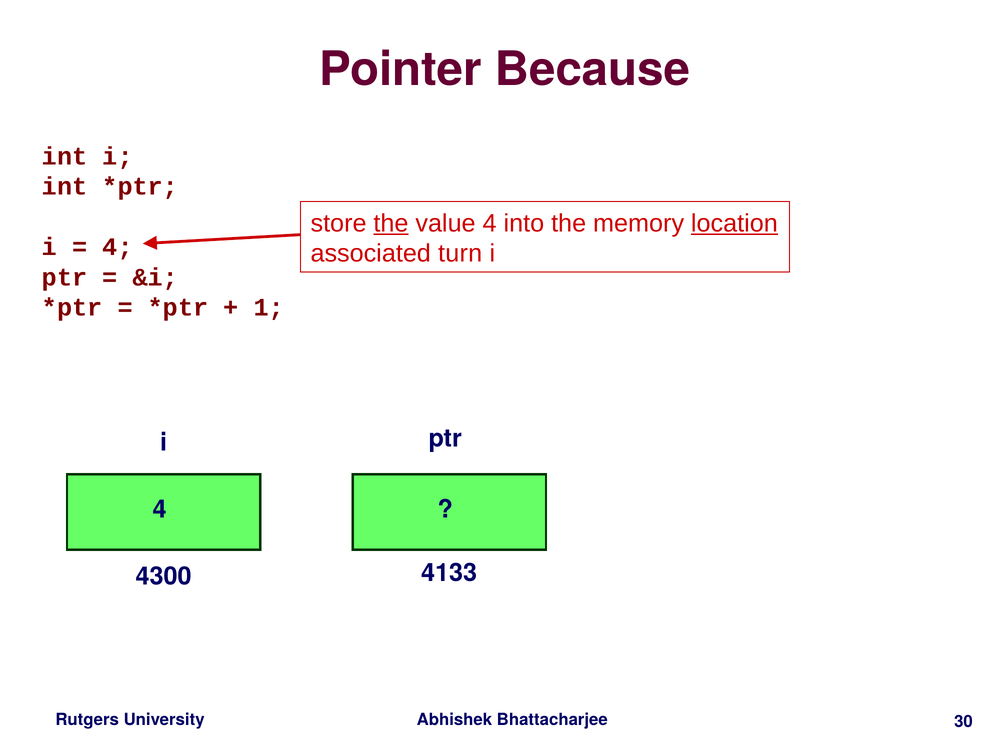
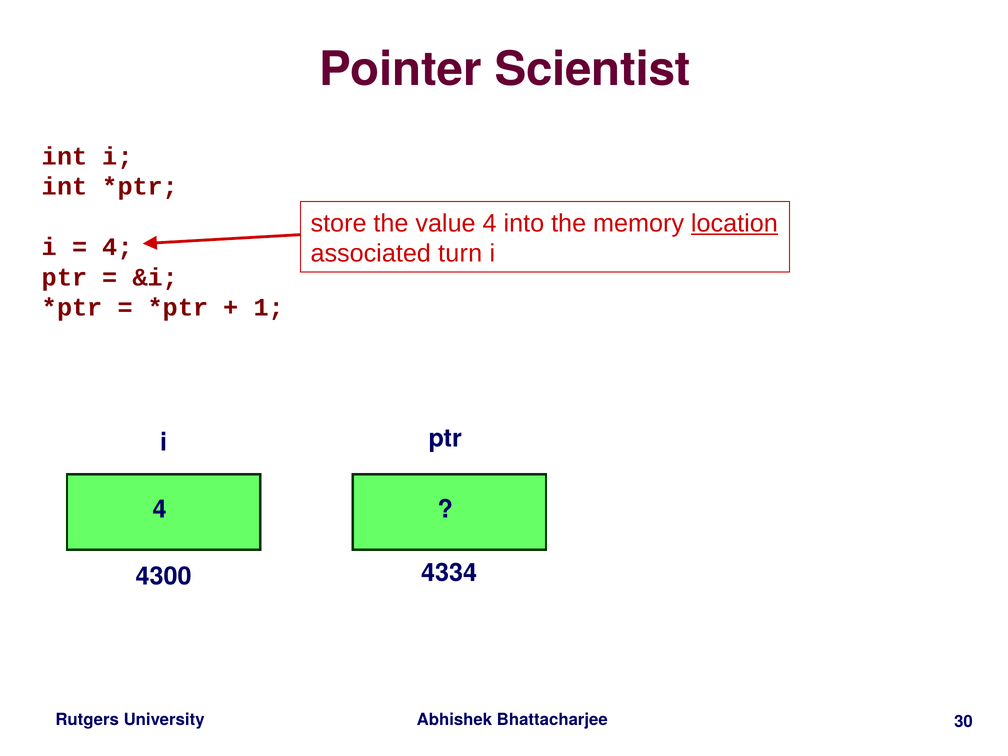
Because: Because -> Scientist
the at (391, 223) underline: present -> none
4133: 4133 -> 4334
